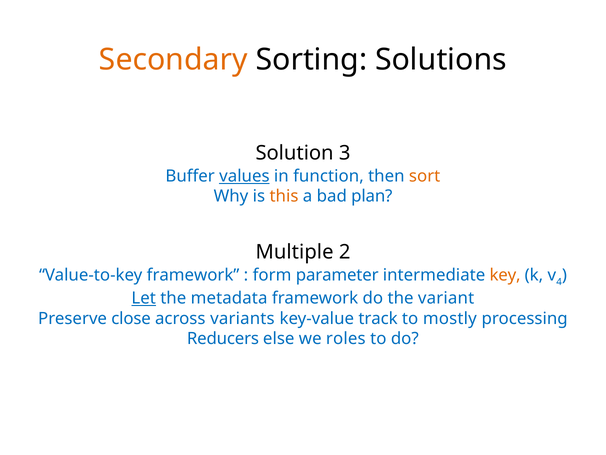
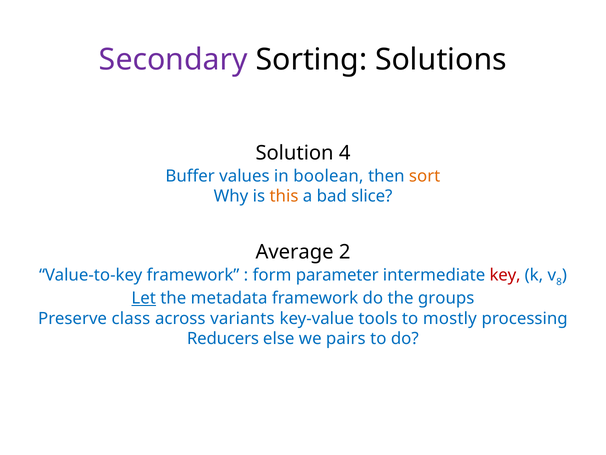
Secondary colour: orange -> purple
3: 3 -> 4
values underline: present -> none
function: function -> boolean
plan: plan -> slice
Multiple: Multiple -> Average
key colour: orange -> red
4: 4 -> 8
variant: variant -> groups
close: close -> class
track: track -> tools
roles: roles -> pairs
